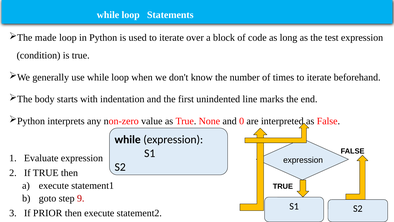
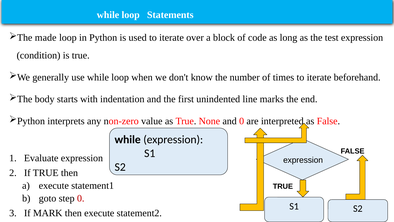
step 9: 9 -> 0
PRIOR: PRIOR -> MARK
